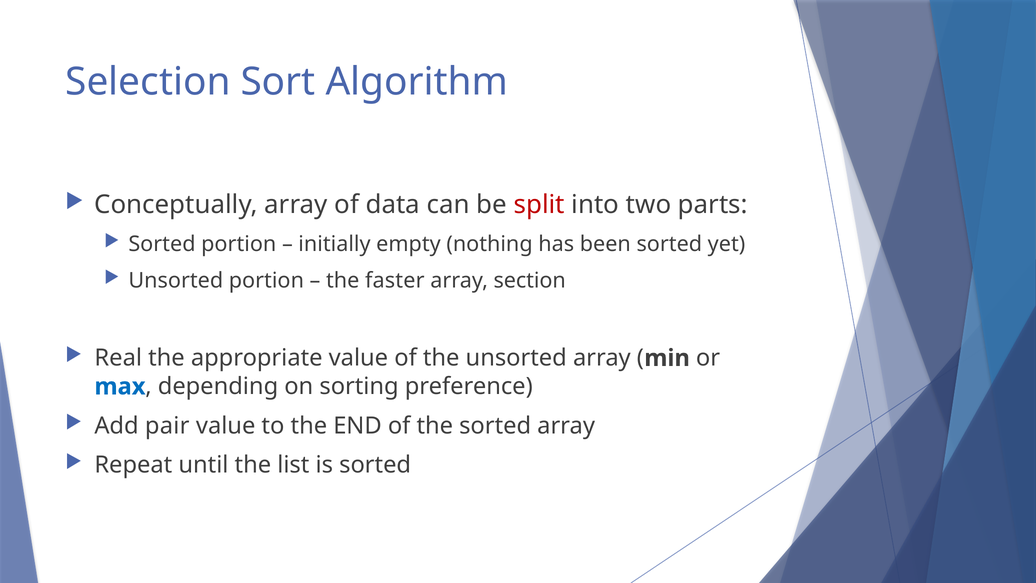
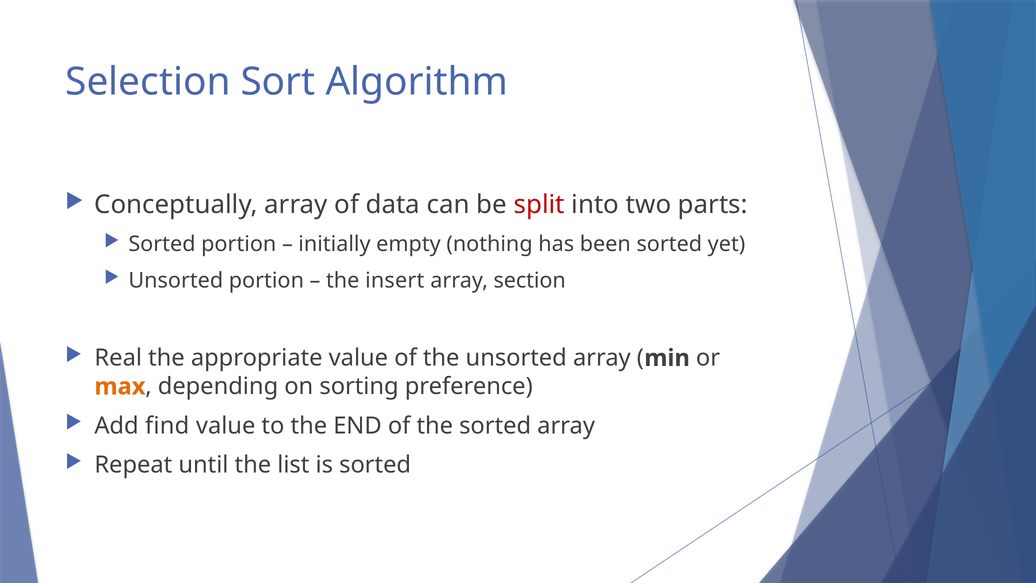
faster: faster -> insert
max colour: blue -> orange
pair: pair -> find
